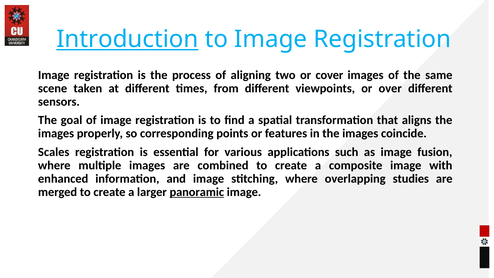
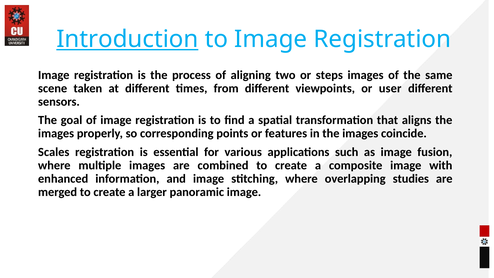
cover: cover -> steps
over: over -> user
panoramic underline: present -> none
